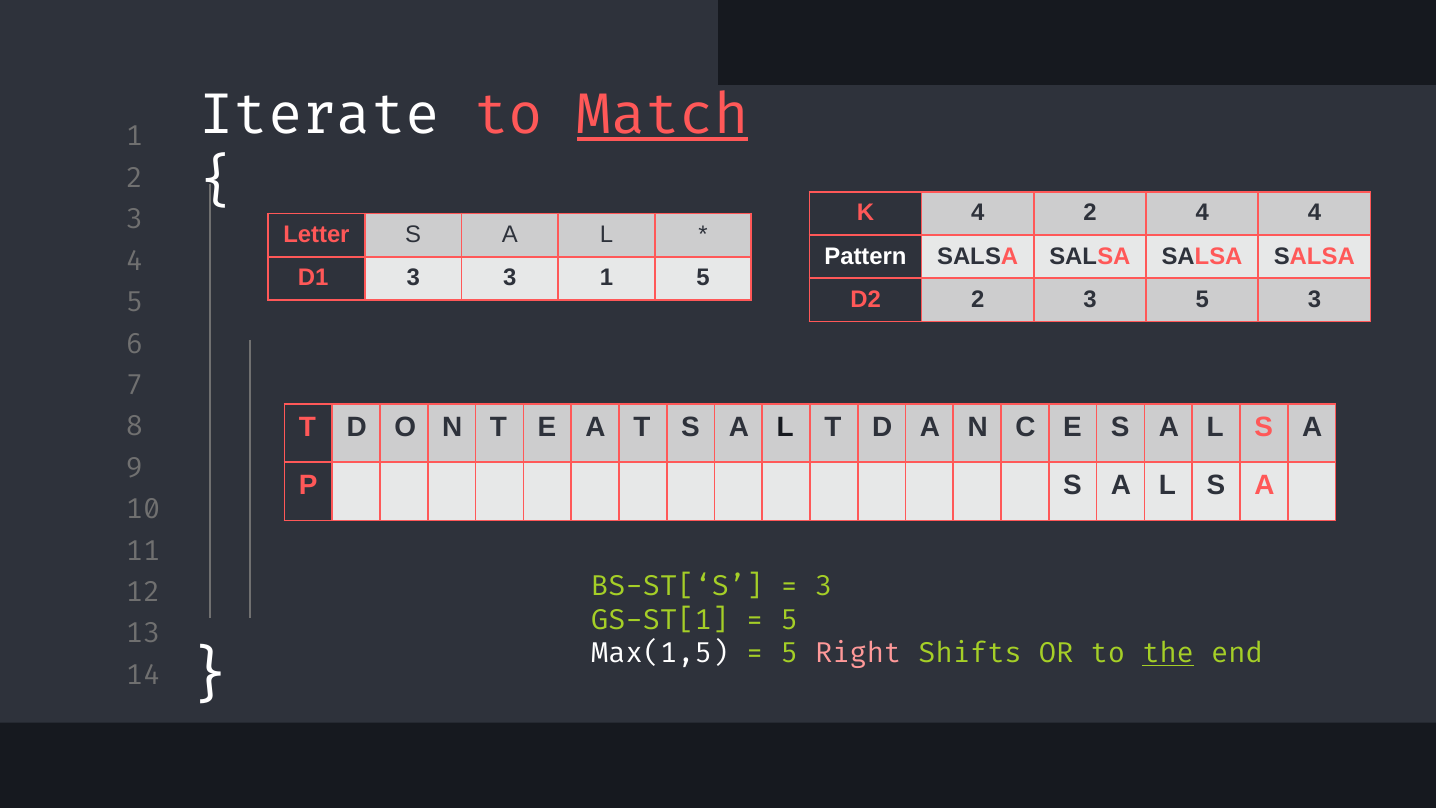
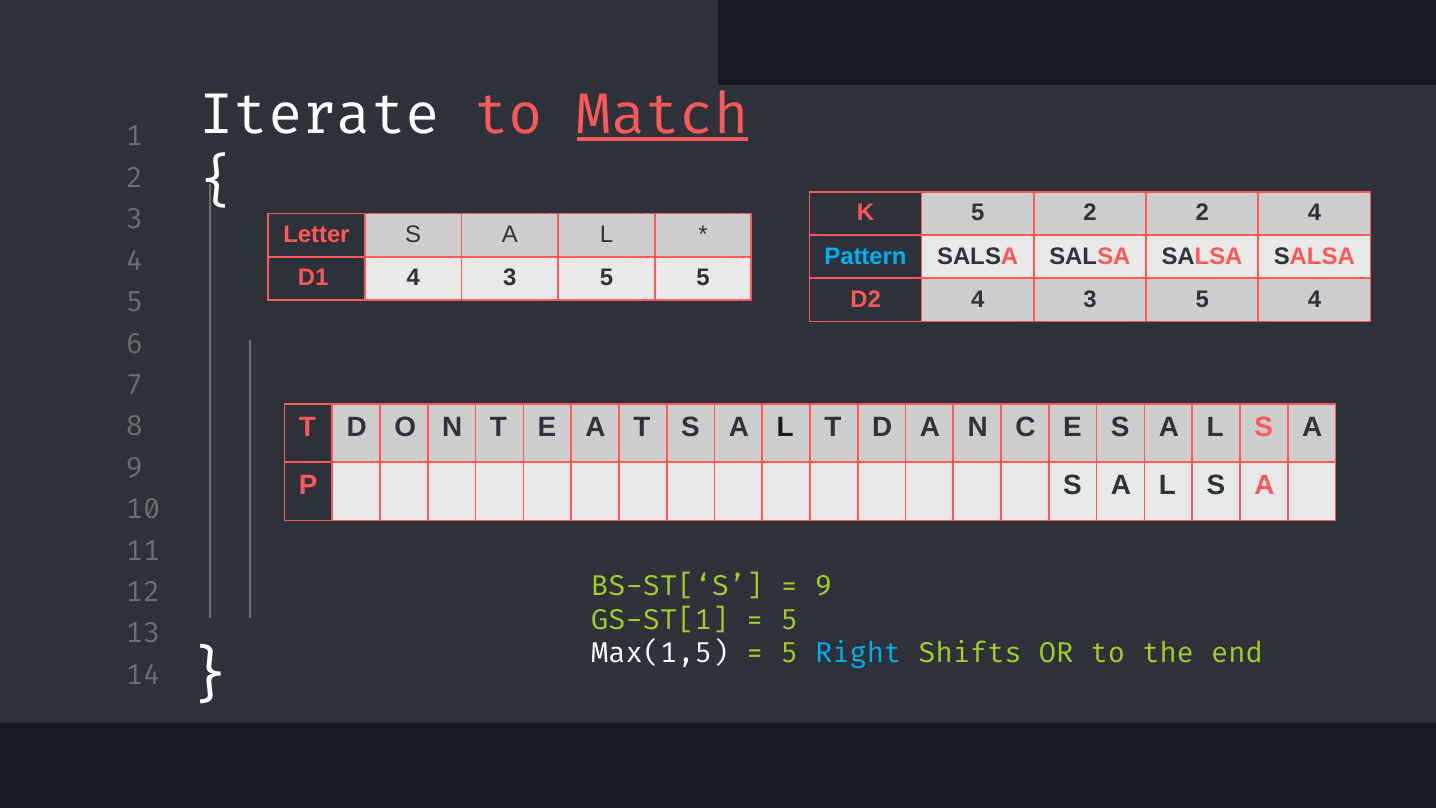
K 4: 4 -> 5
2 4: 4 -> 2
Pattern colour: white -> light blue
D1 3: 3 -> 4
1 at (606, 278): 1 -> 5
D2 2: 2 -> 4
5 3: 3 -> 4
3 at (824, 586): 3 -> 9
Right colour: pink -> light blue
the underline: present -> none
